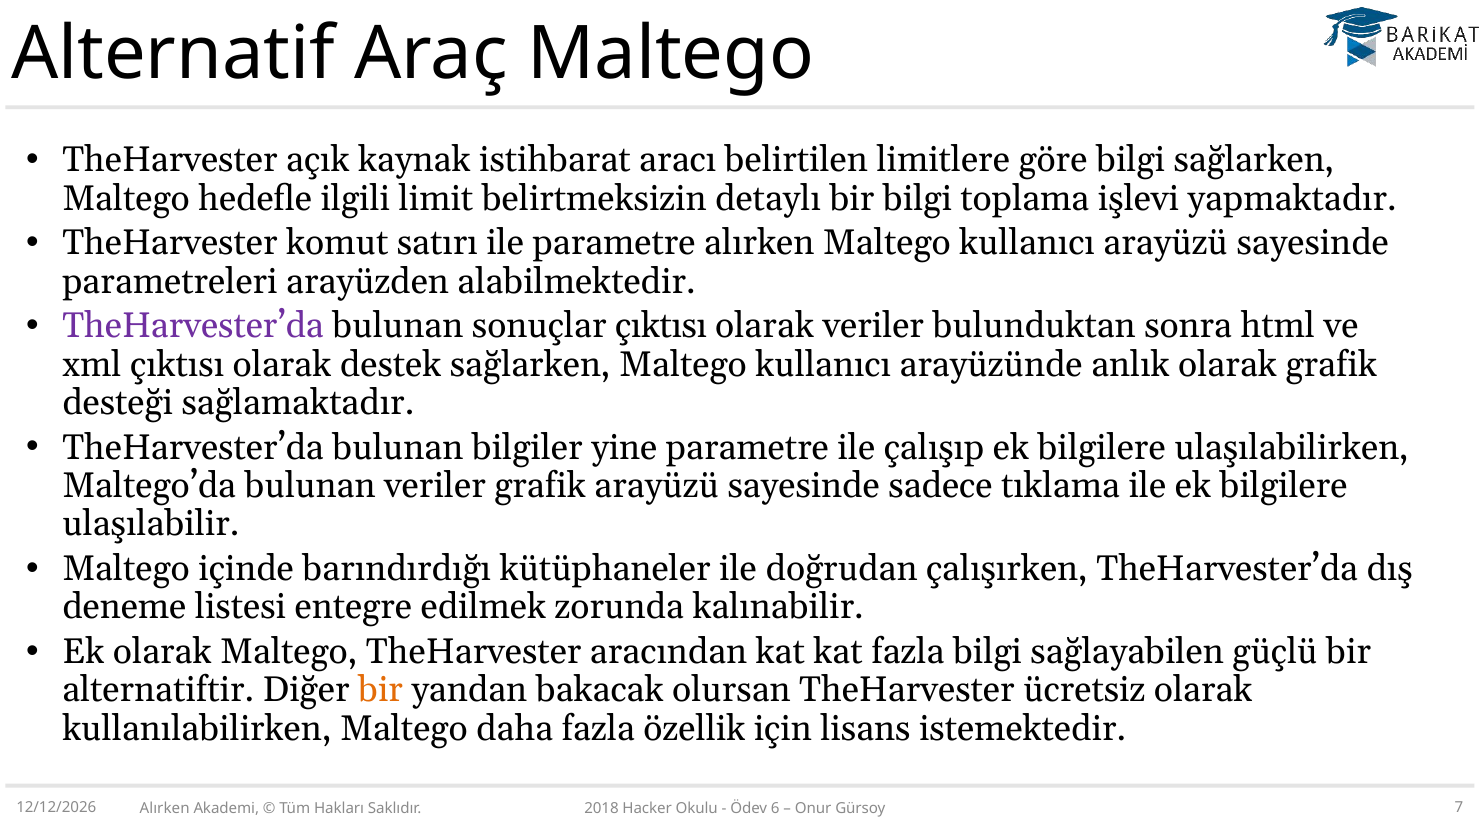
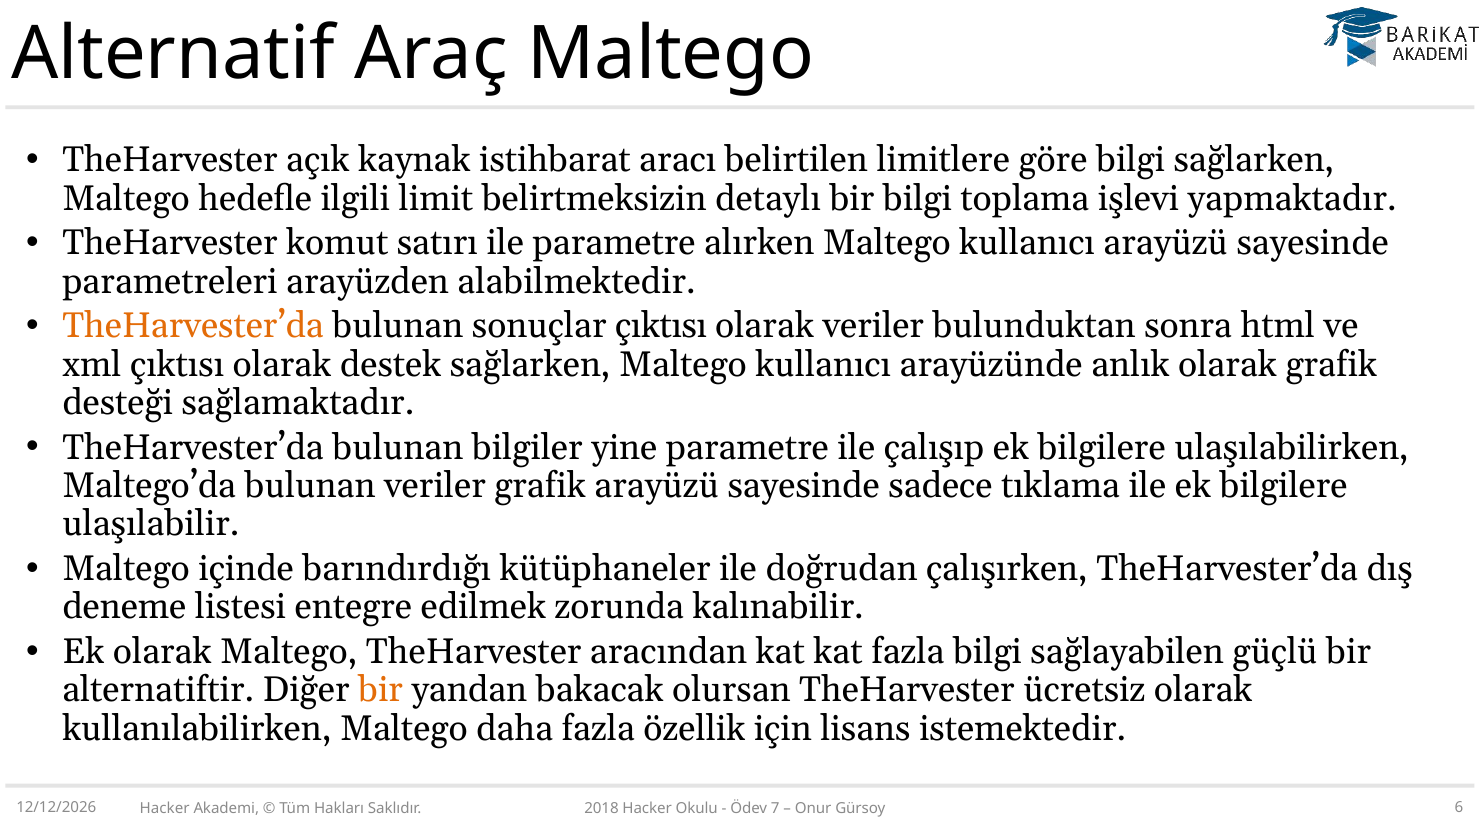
TheHarvester’da at (193, 326) colour: purple -> orange
7: 7 -> 6
Alırken at (165, 809): Alırken -> Hacker
6: 6 -> 7
